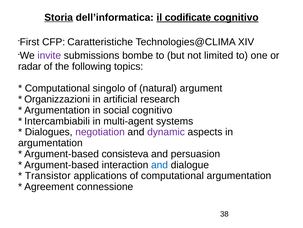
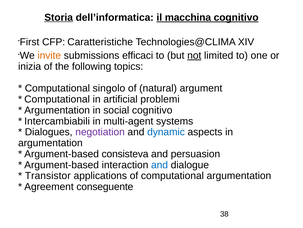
codificate: codificate -> macchina
invite colour: purple -> orange
bombe: bombe -> efficaci
not underline: none -> present
radar: radar -> inizia
Organizzazioni at (57, 99): Organizzazioni -> Computational
research: research -> problemi
dynamic colour: purple -> blue
connessione: connessione -> conseguente
